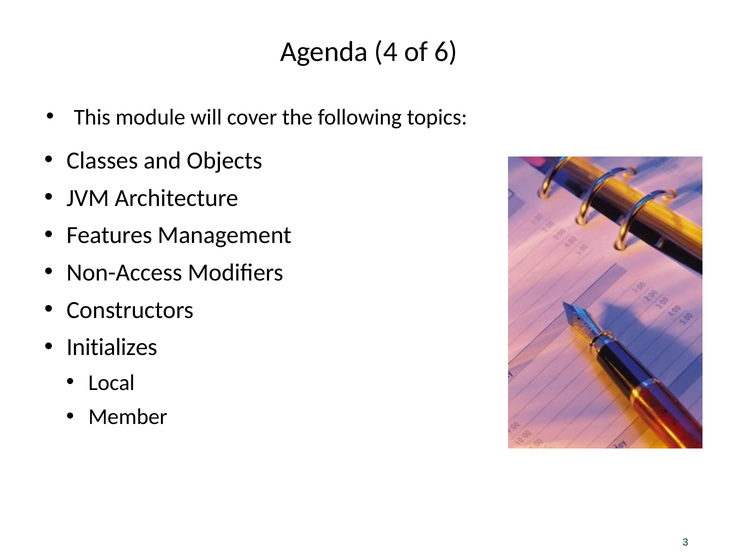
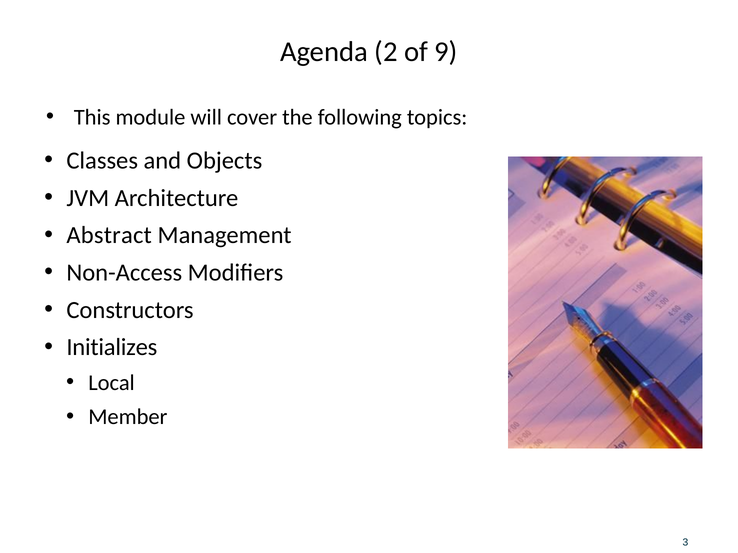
4: 4 -> 2
6: 6 -> 9
Features: Features -> Abstract
